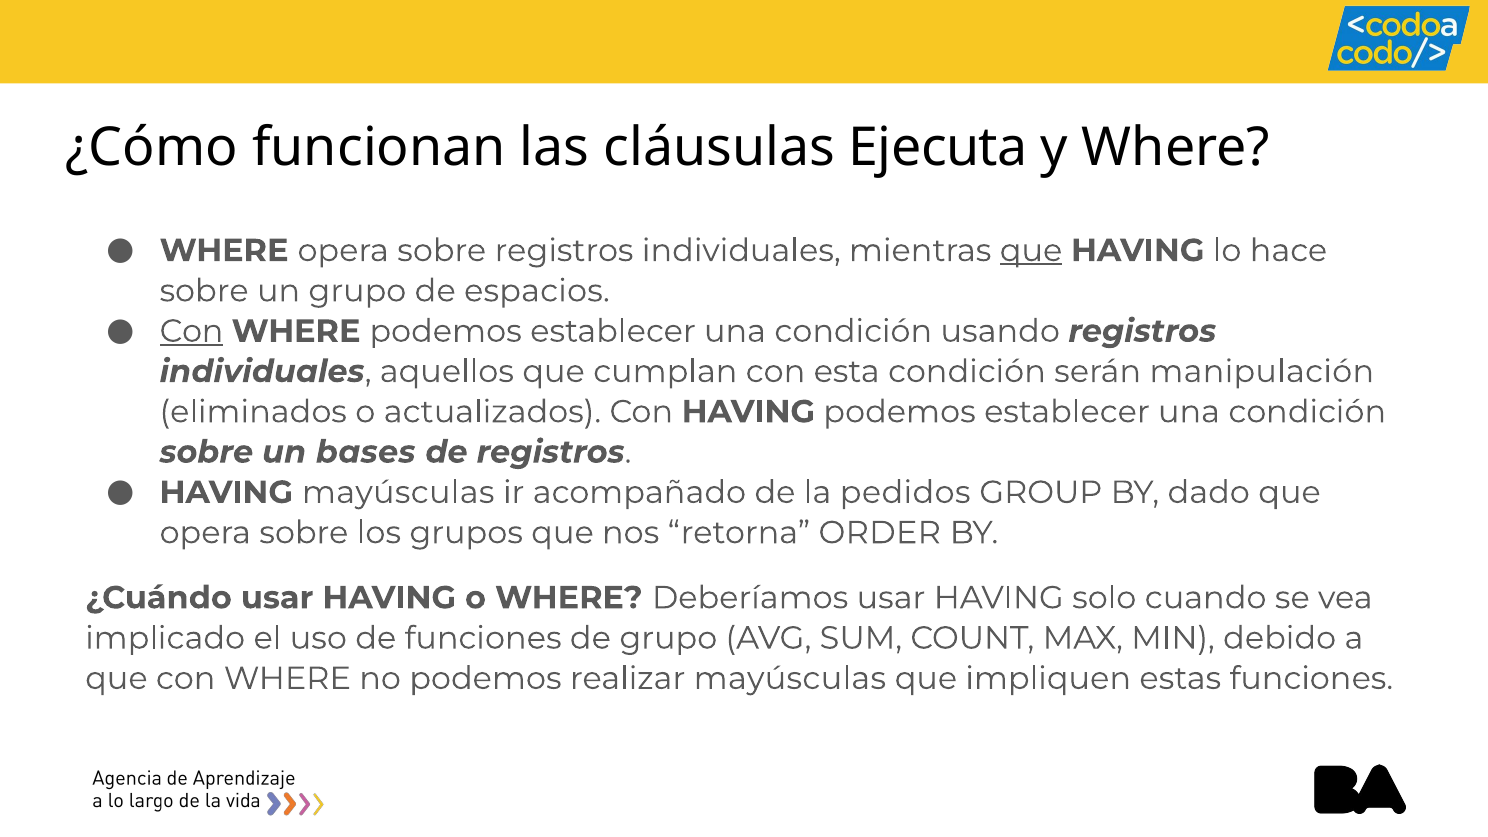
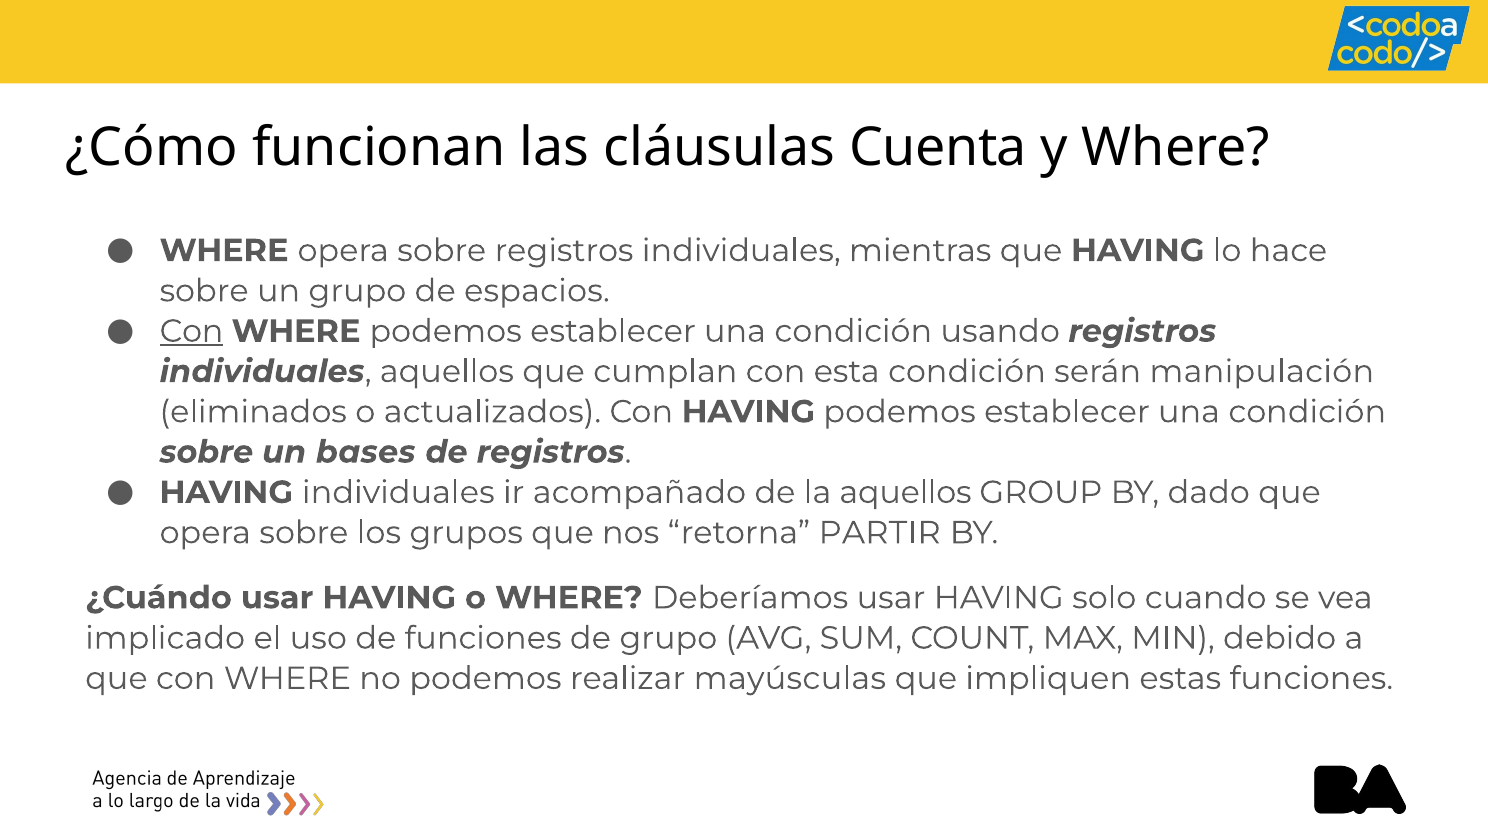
Ejecuta: Ejecuta -> Cuenta
que at (1031, 251) underline: present -> none
HAVING mayúsculas: mayúsculas -> individuales
la pedidos: pedidos -> aquellos
ORDER: ORDER -> PARTIR
